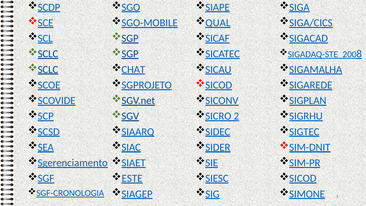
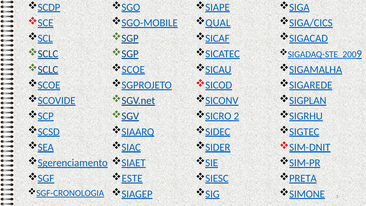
8: 8 -> 9
CHAT at (133, 69): CHAT -> SCOE
SICOD at (303, 178): SICOD -> PRETA
